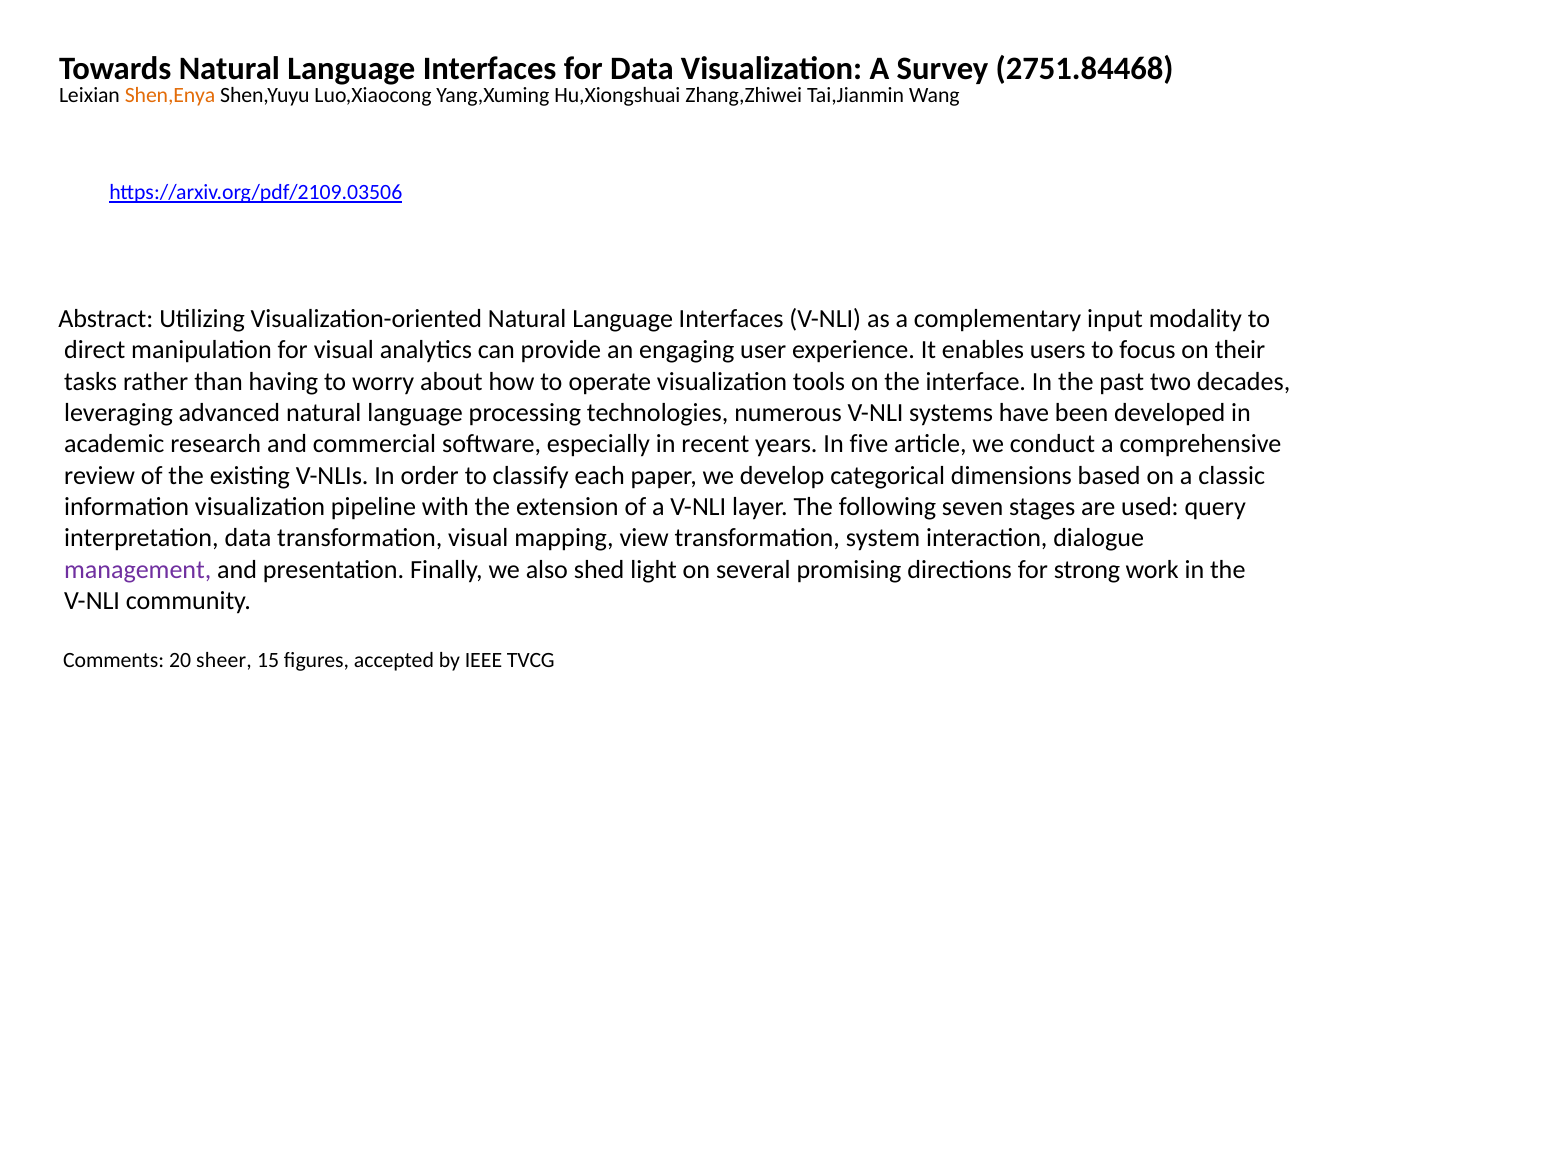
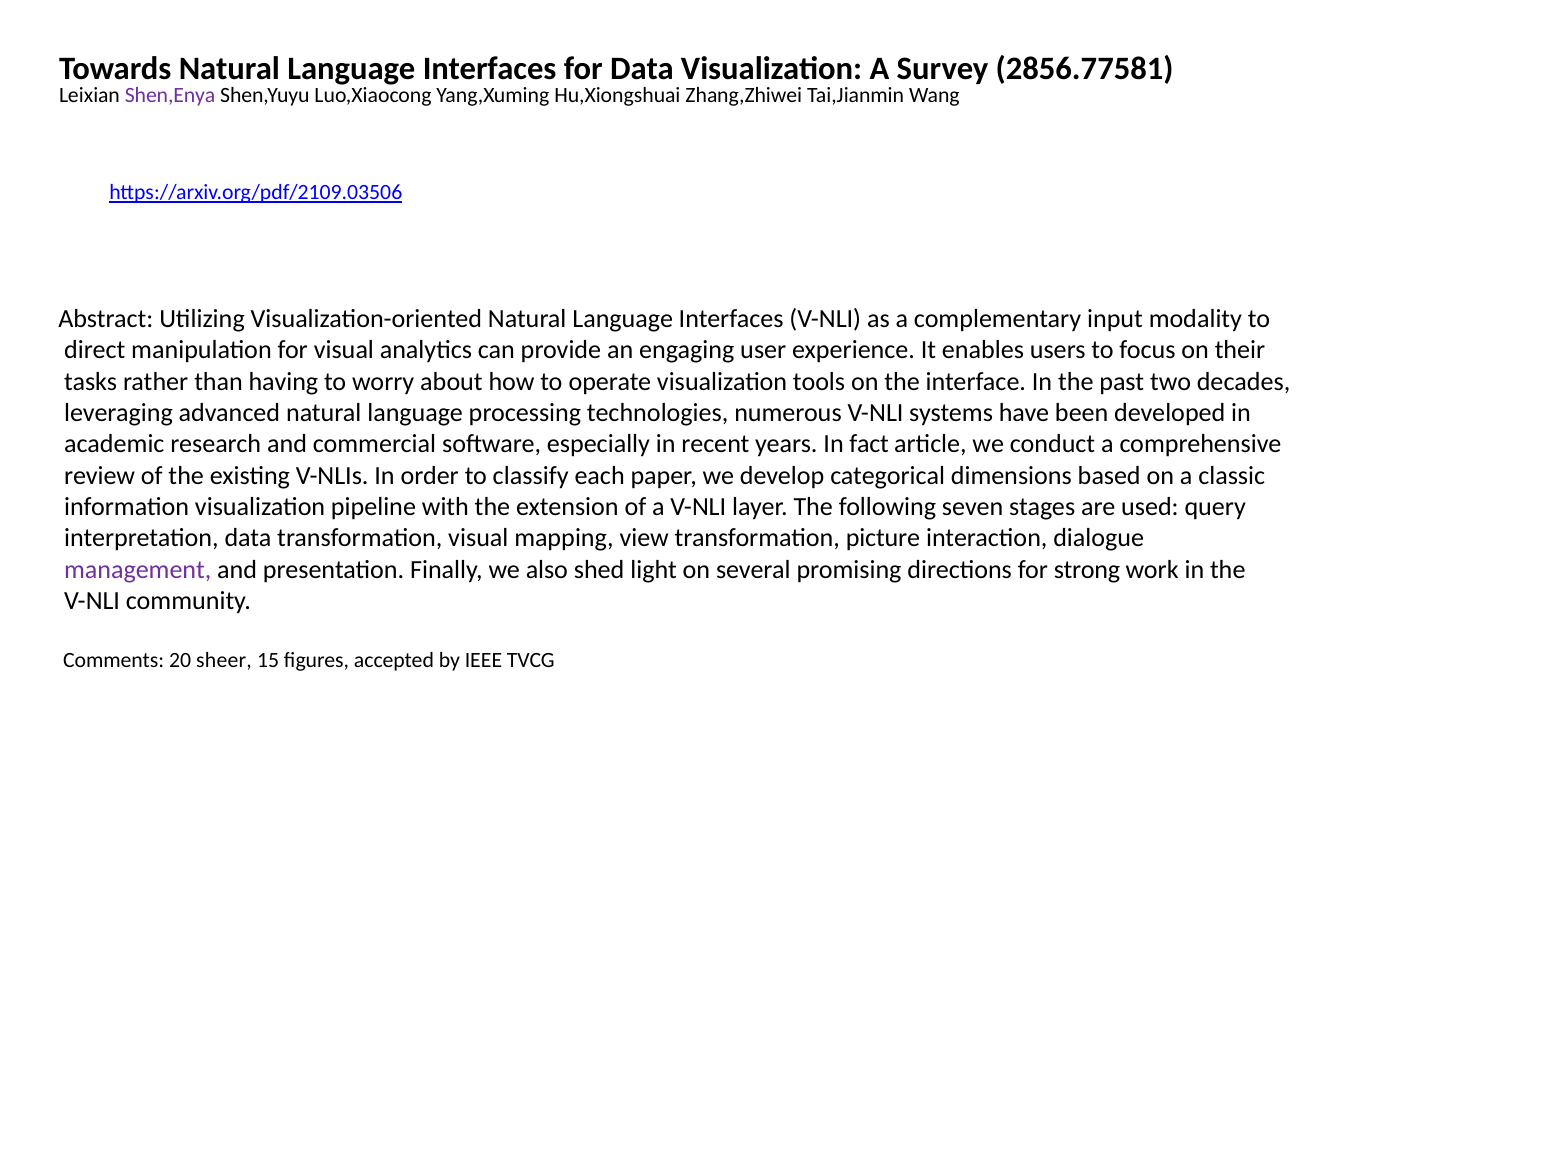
2751.84468: 2751.84468 -> 2856.77581
Shen,Enya colour: orange -> purple
five: five -> fact
system: system -> picture
